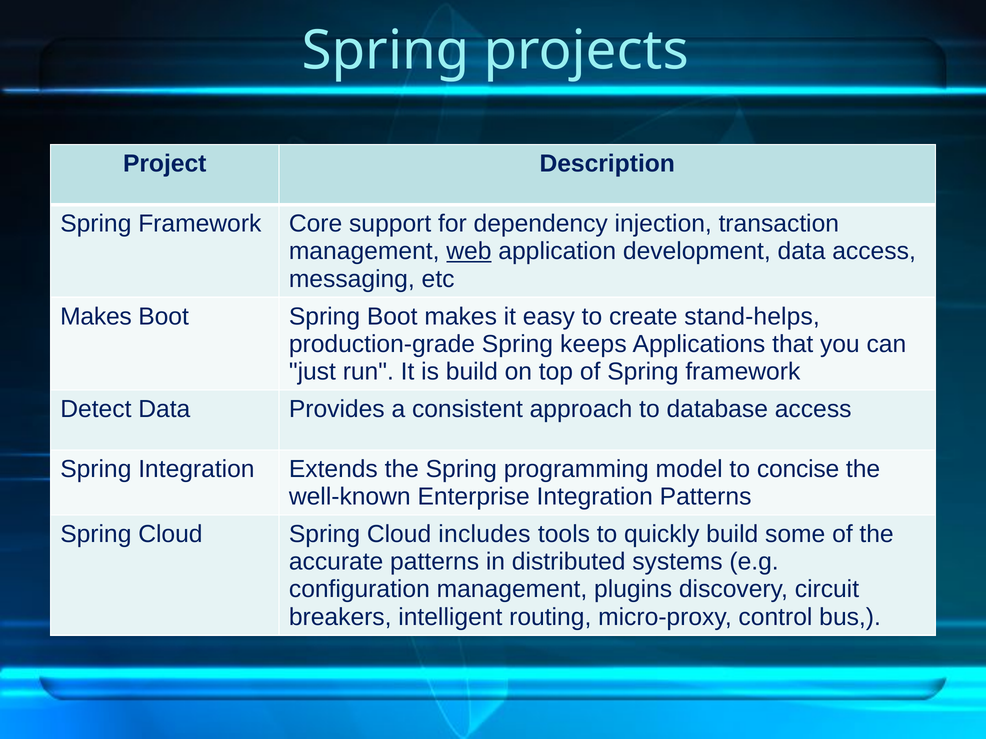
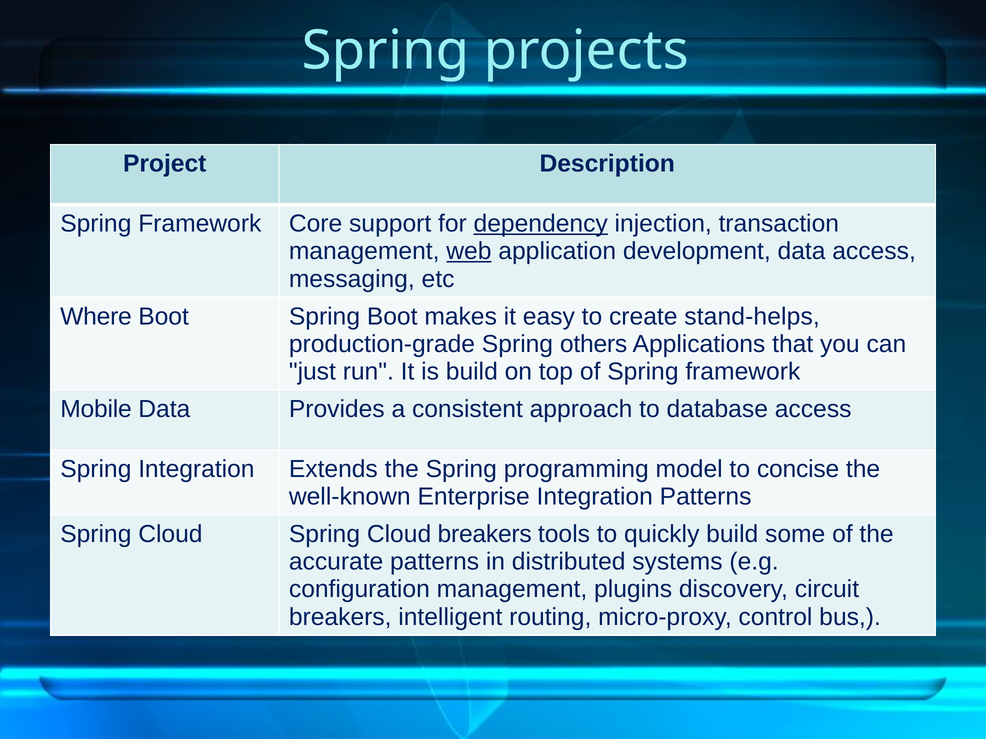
dependency underline: none -> present
Makes at (96, 317): Makes -> Where
keeps: keeps -> others
Detect: Detect -> Mobile
Cloud includes: includes -> breakers
